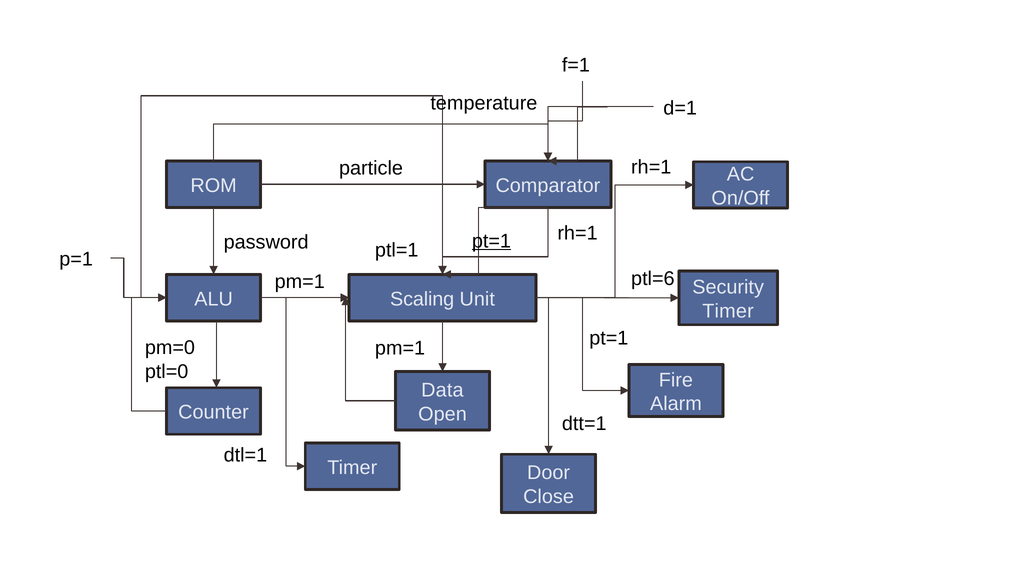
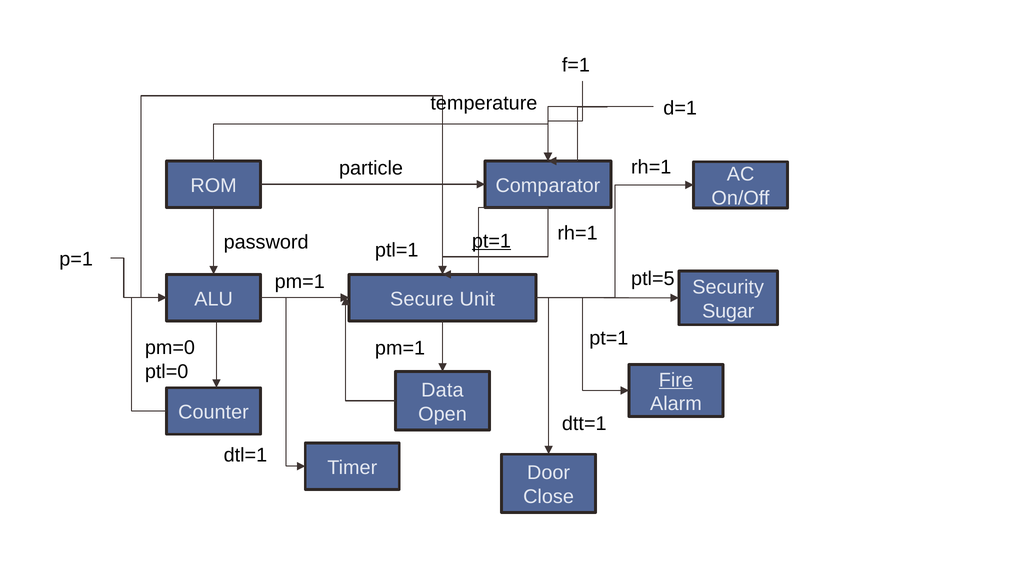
ptl=6: ptl=6 -> ptl=5
Scaling: Scaling -> Secure
Timer at (728, 311): Timer -> Sugar
Fire underline: none -> present
